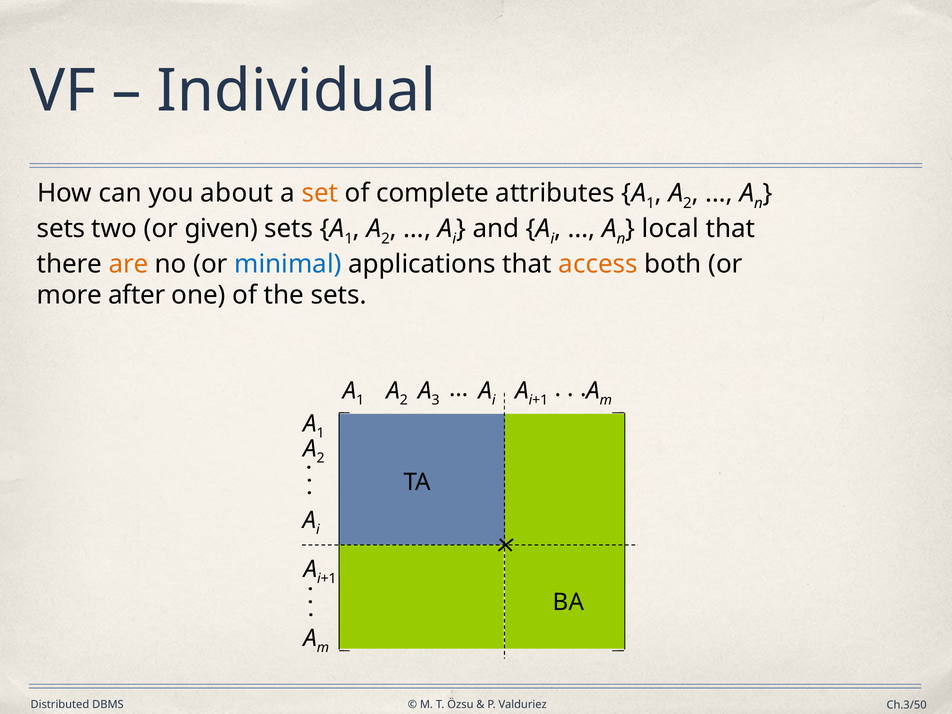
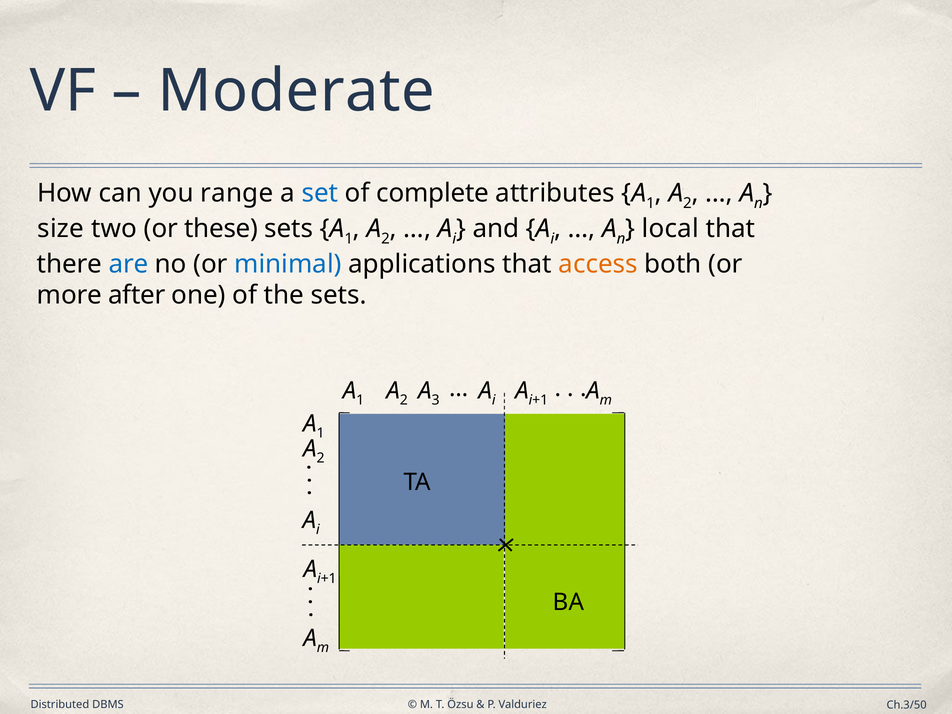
Individual: Individual -> Moderate
about: about -> range
set colour: orange -> blue
sets at (61, 229): sets -> size
given: given -> these
are colour: orange -> blue
